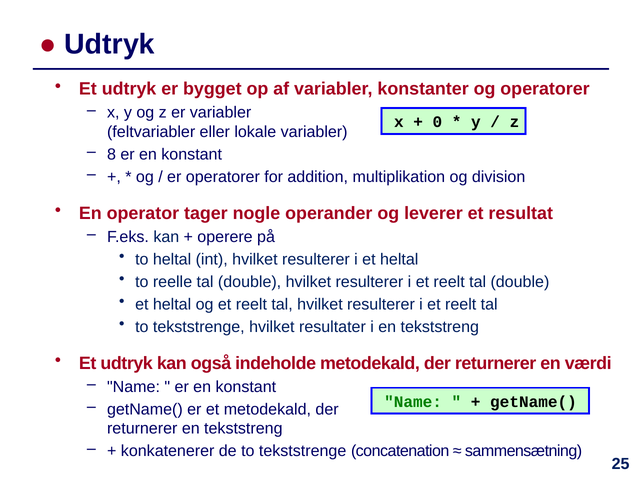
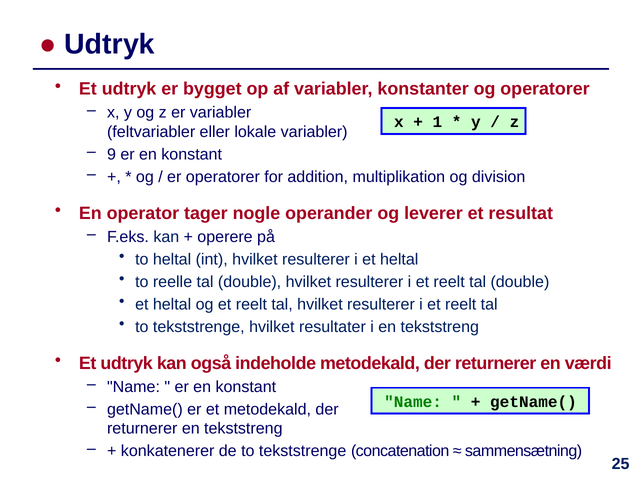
0: 0 -> 1
8: 8 -> 9
